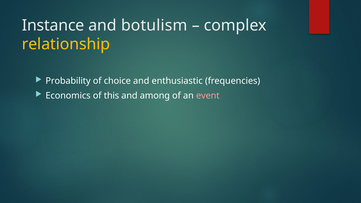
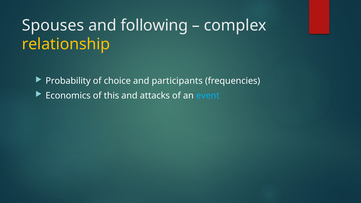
Instance: Instance -> Spouses
botulism: botulism -> following
enthusiastic: enthusiastic -> participants
among: among -> attacks
event colour: pink -> light blue
